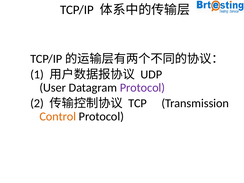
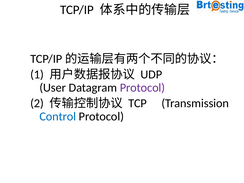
Control colour: orange -> blue
